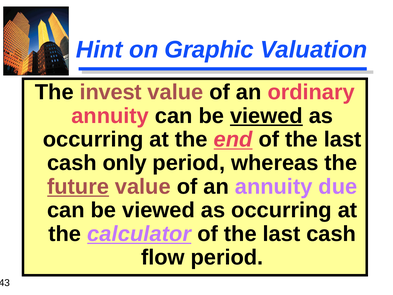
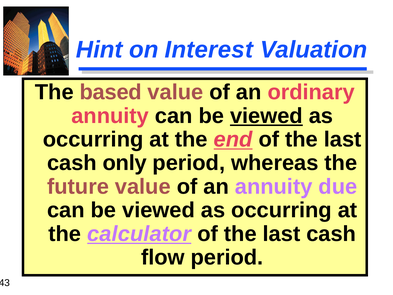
Graphic: Graphic -> Interest
invest: invest -> based
future underline: present -> none
